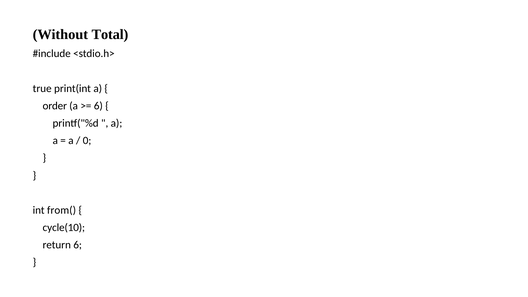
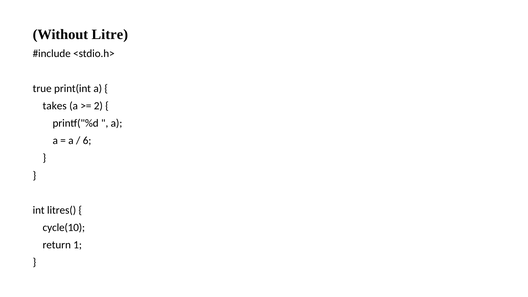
Total: Total -> Litre
order: order -> takes
6 at (98, 106): 6 -> 2
0: 0 -> 6
from(: from( -> litres(
return 6: 6 -> 1
